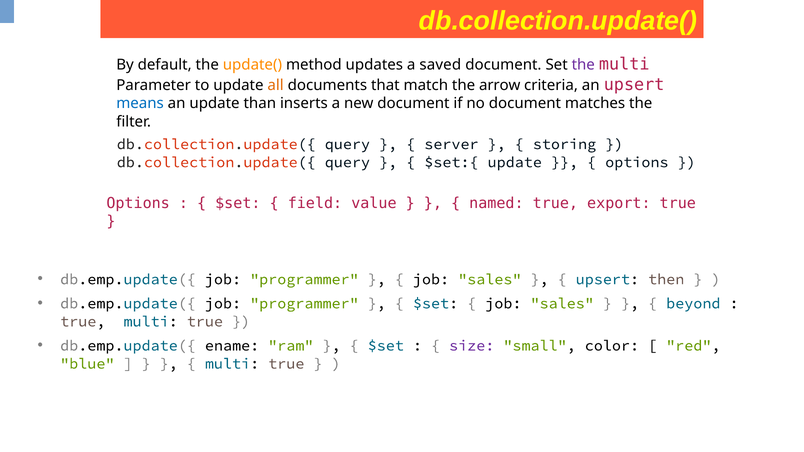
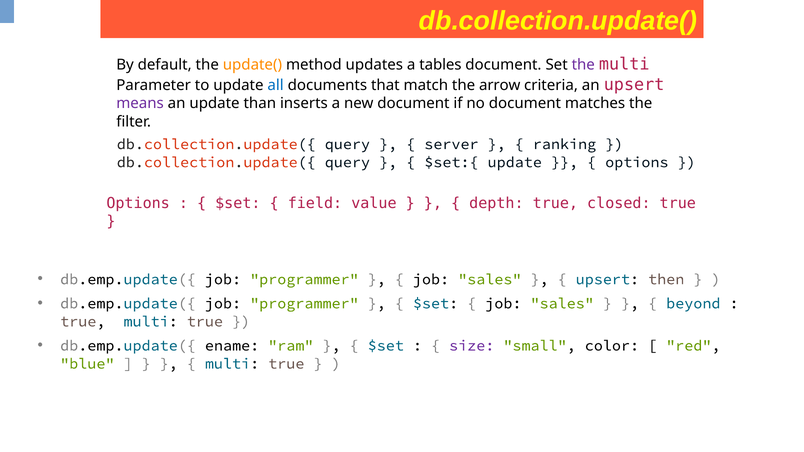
saved: saved -> tables
all colour: orange -> blue
means colour: blue -> purple
storing: storing -> ranking
named: named -> depth
export: export -> closed
